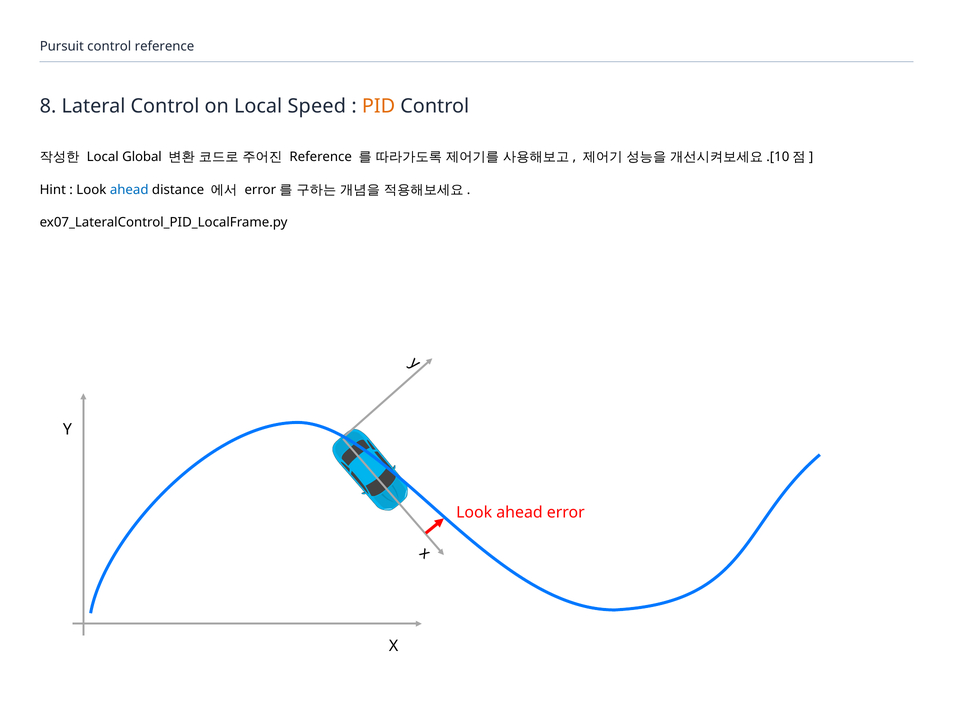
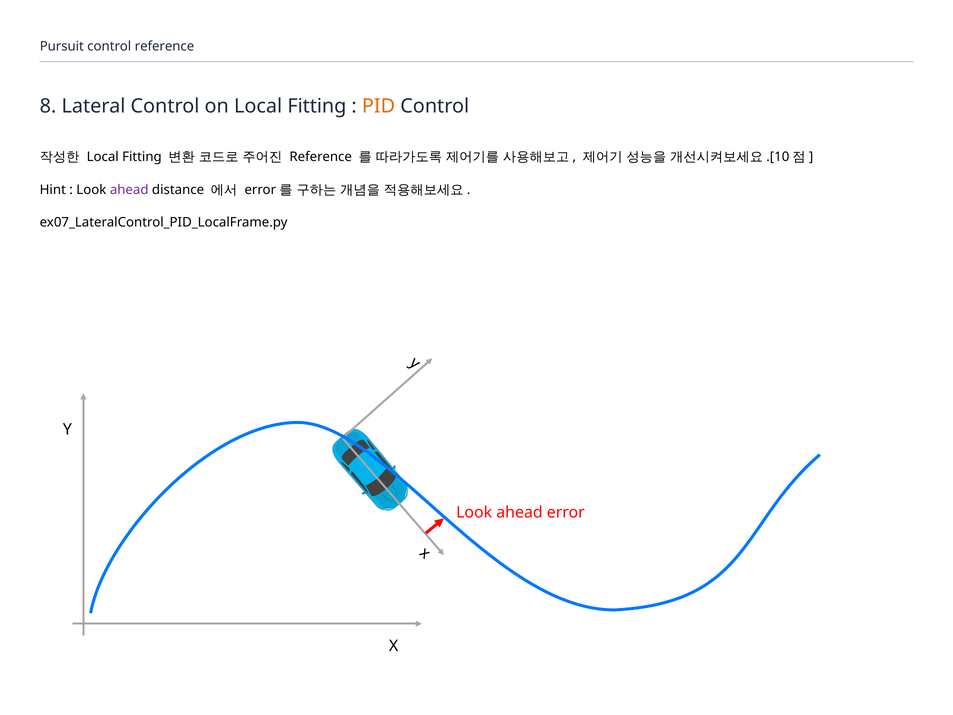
on Local Speed: Speed -> Fitting
Global at (142, 157): Global -> Fitting
ahead at (129, 190) colour: blue -> purple
